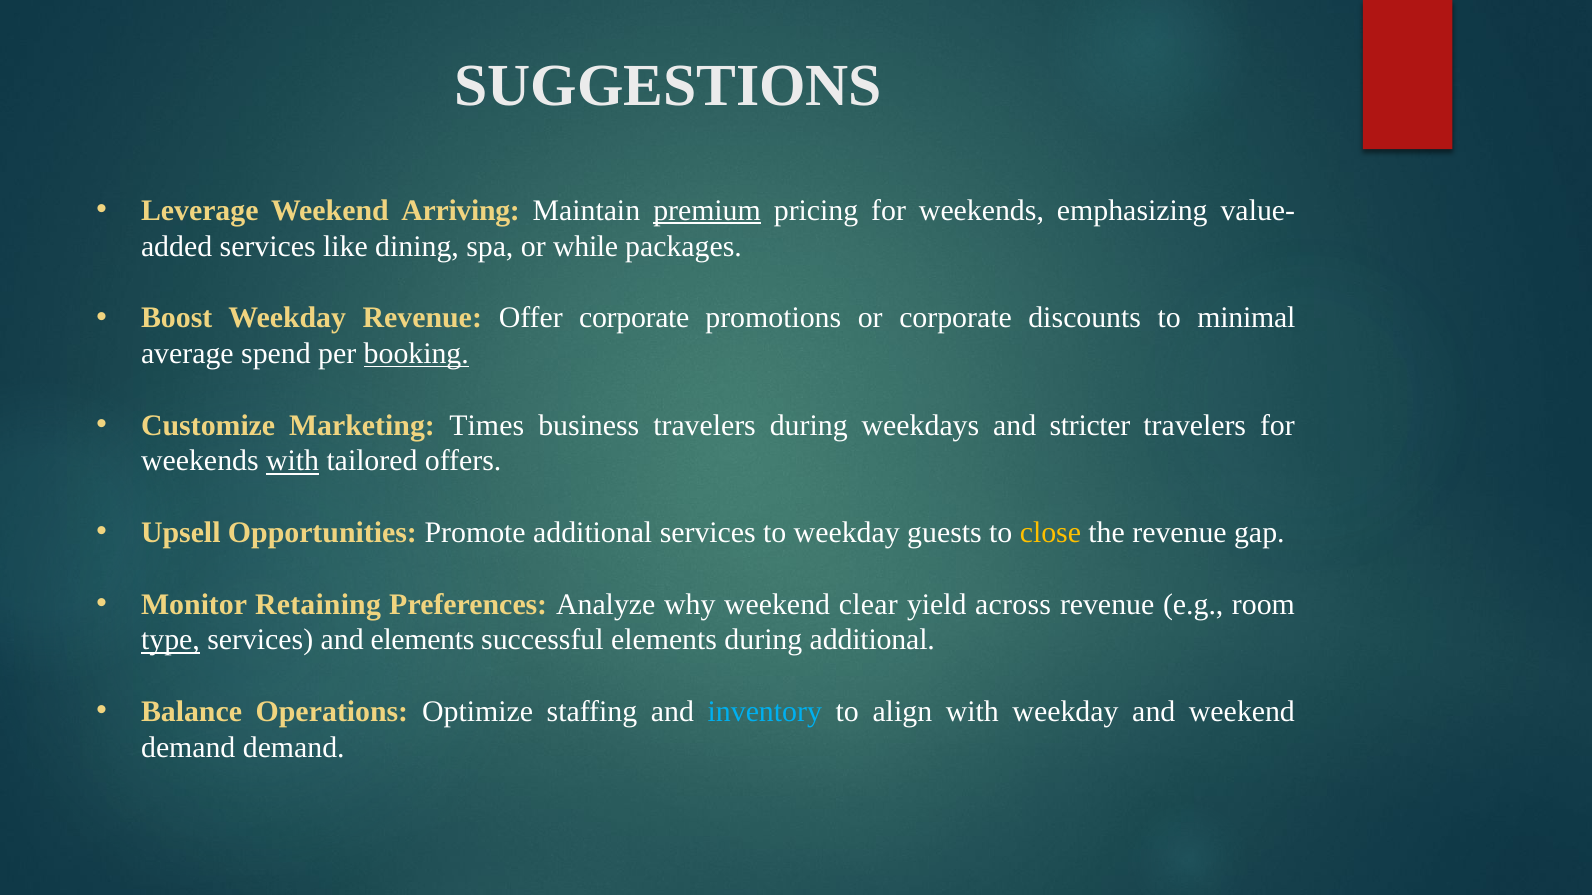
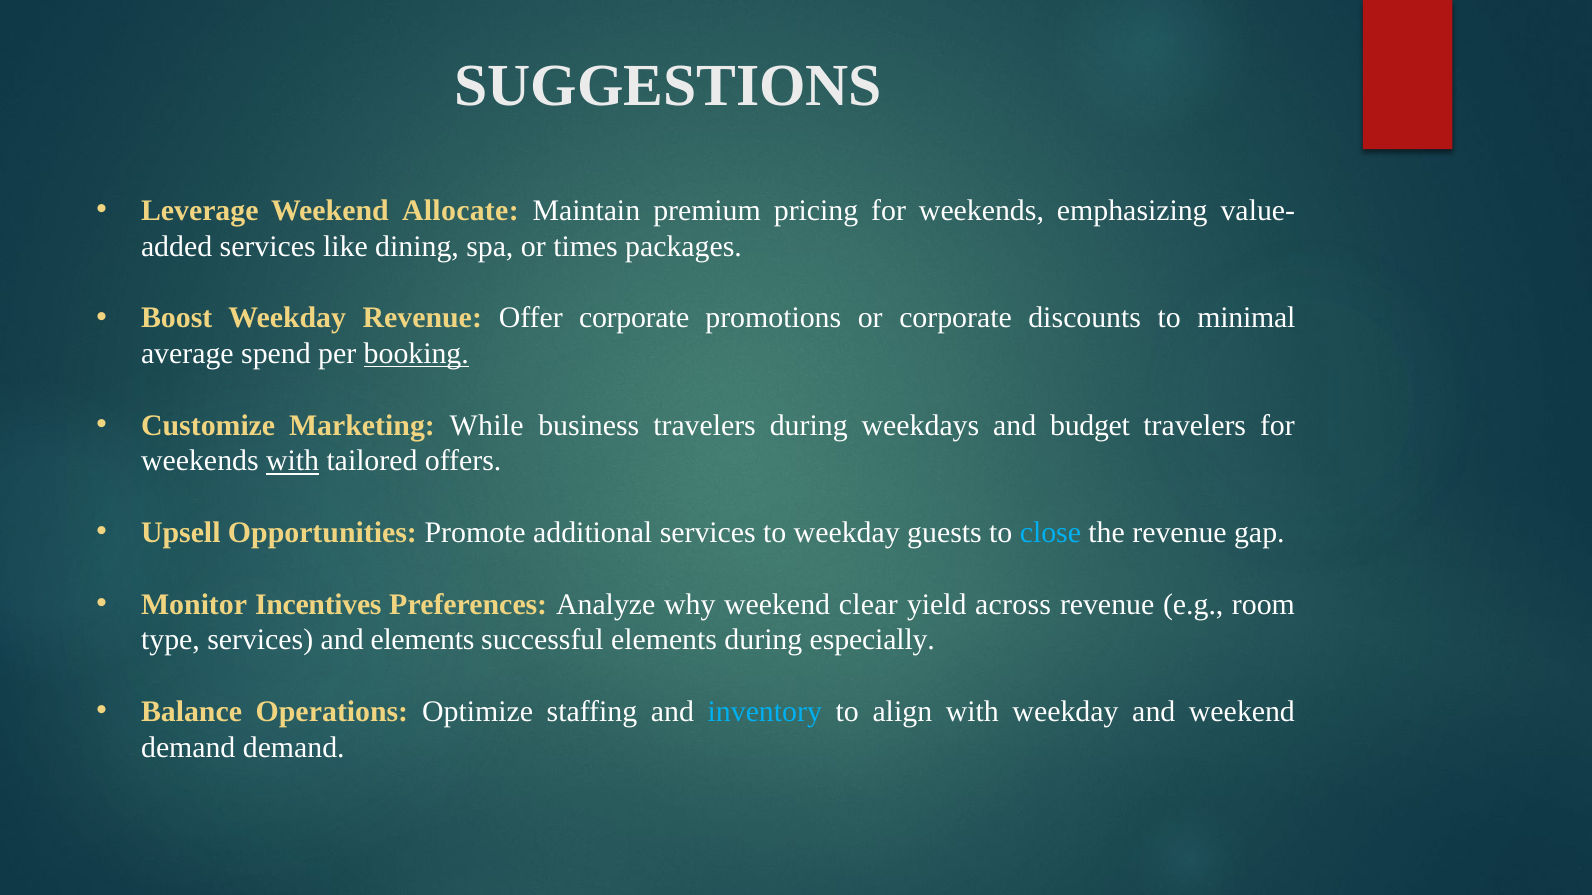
Arriving: Arriving -> Allocate
premium underline: present -> none
while: while -> times
Times: Times -> While
stricter: stricter -> budget
close colour: yellow -> light blue
Retaining: Retaining -> Incentives
type underline: present -> none
during additional: additional -> especially
